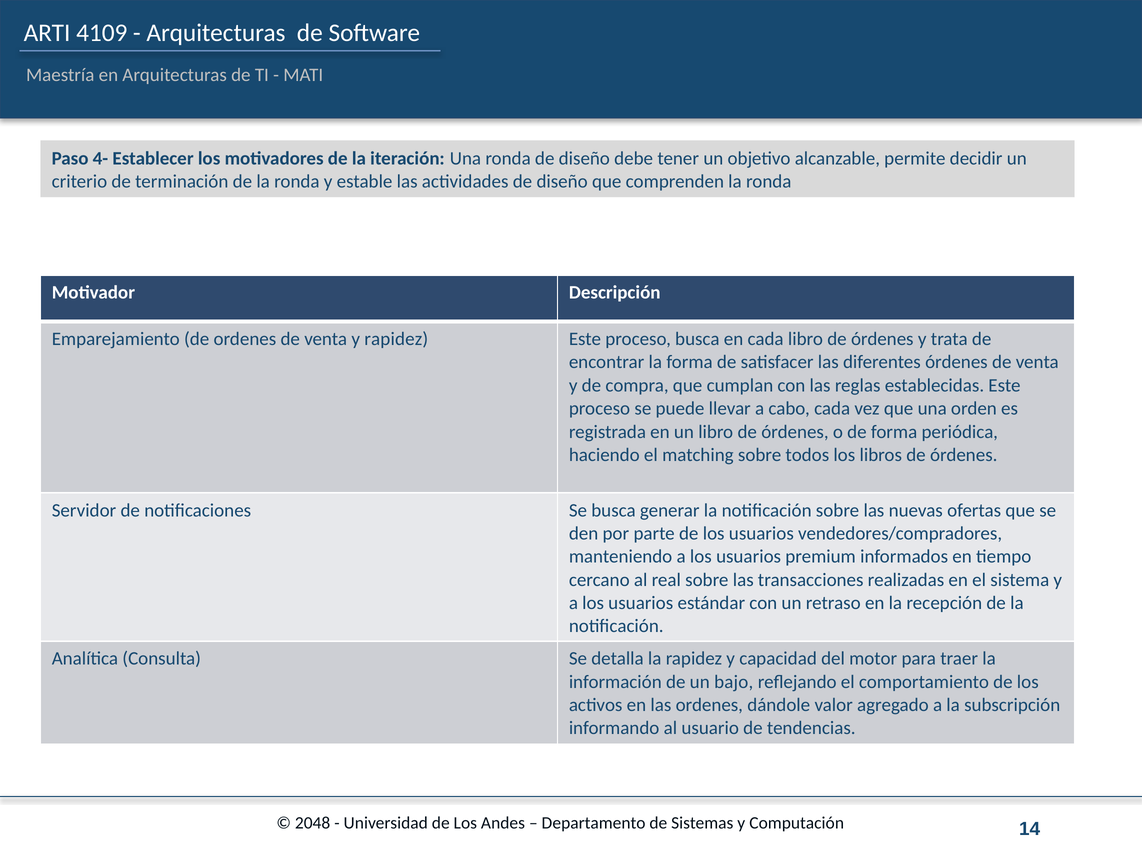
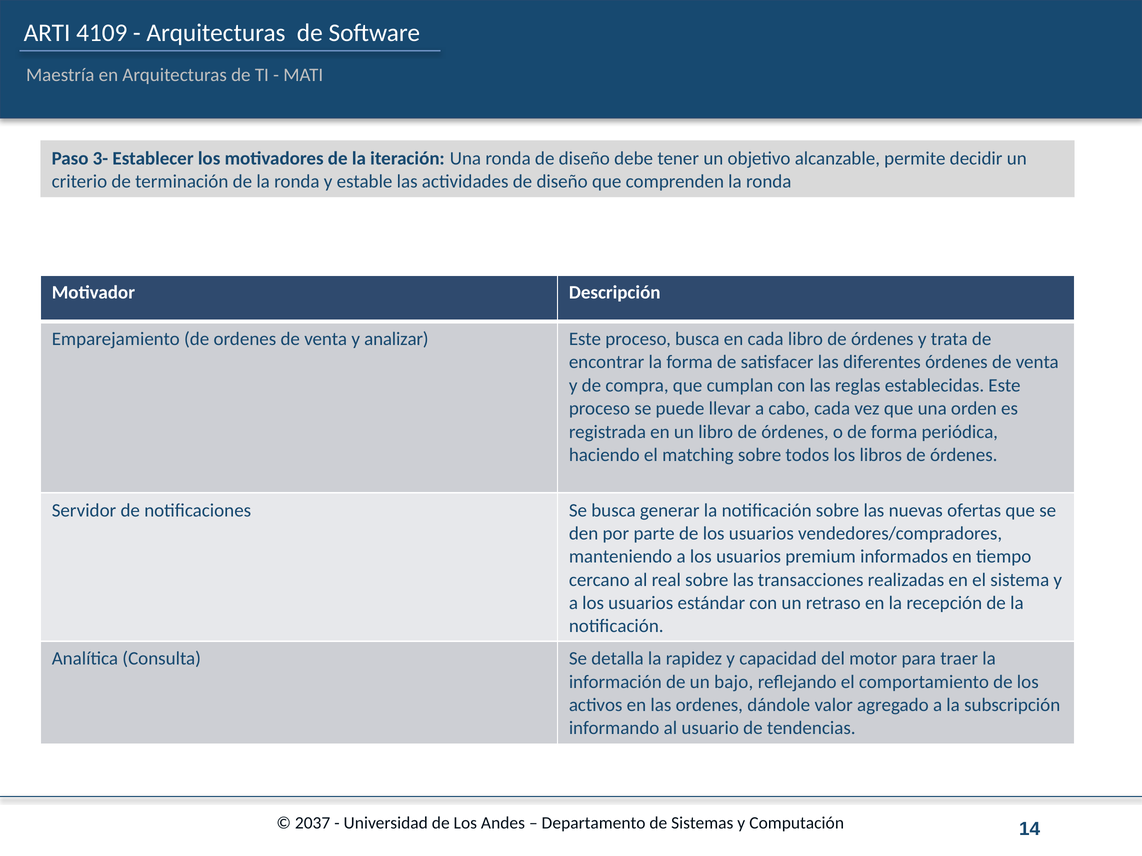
4-: 4- -> 3-
y rapidez: rapidez -> analizar
2048: 2048 -> 2037
